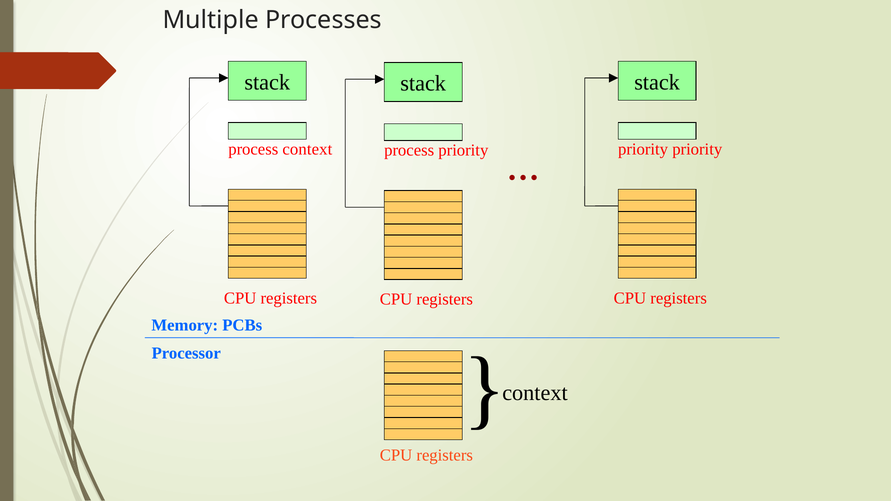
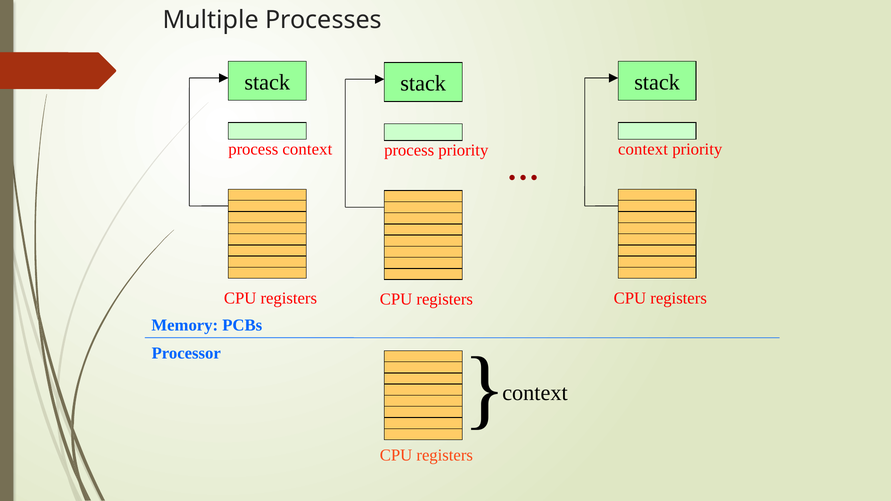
priority at (643, 149): priority -> context
